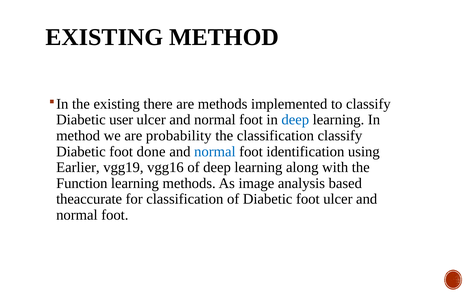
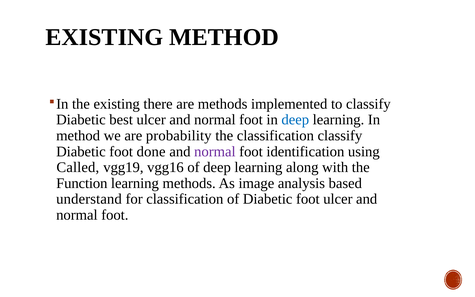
user: user -> best
normal at (215, 151) colour: blue -> purple
Earlier: Earlier -> Called
theaccurate: theaccurate -> understand
